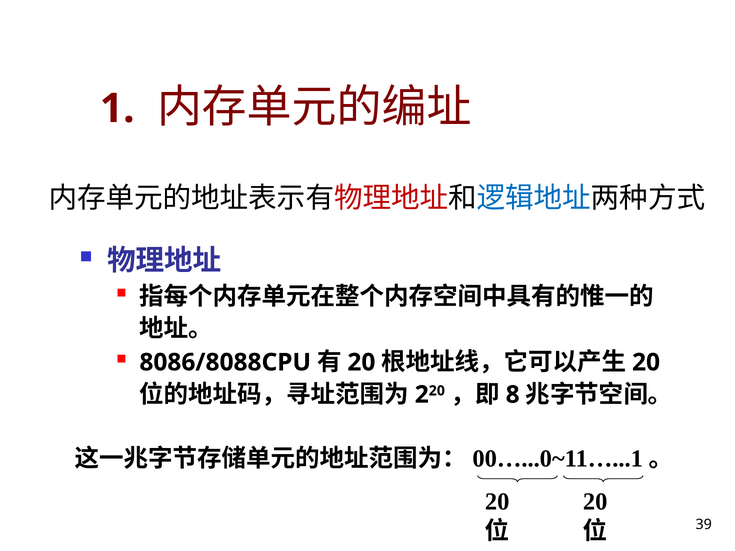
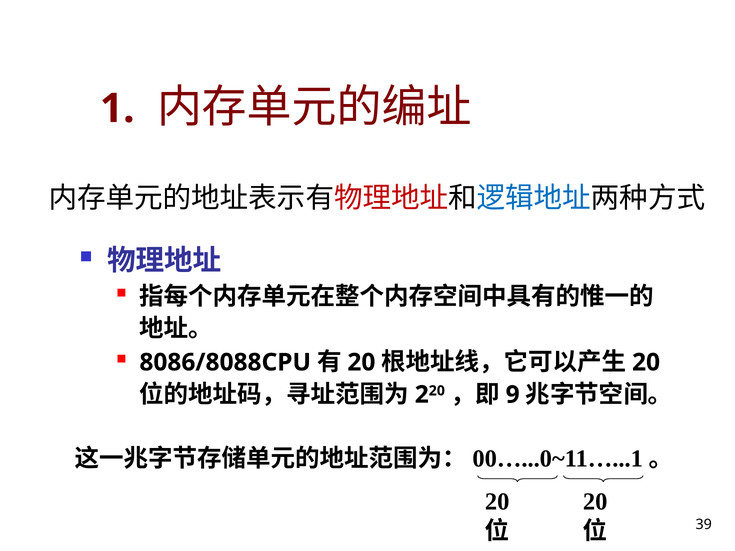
8: 8 -> 9
